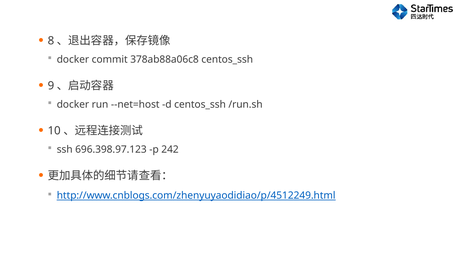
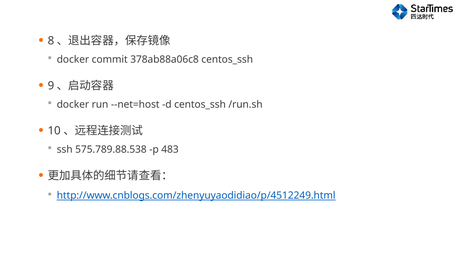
696.398.97.123: 696.398.97.123 -> 575.789.88.538
242: 242 -> 483
